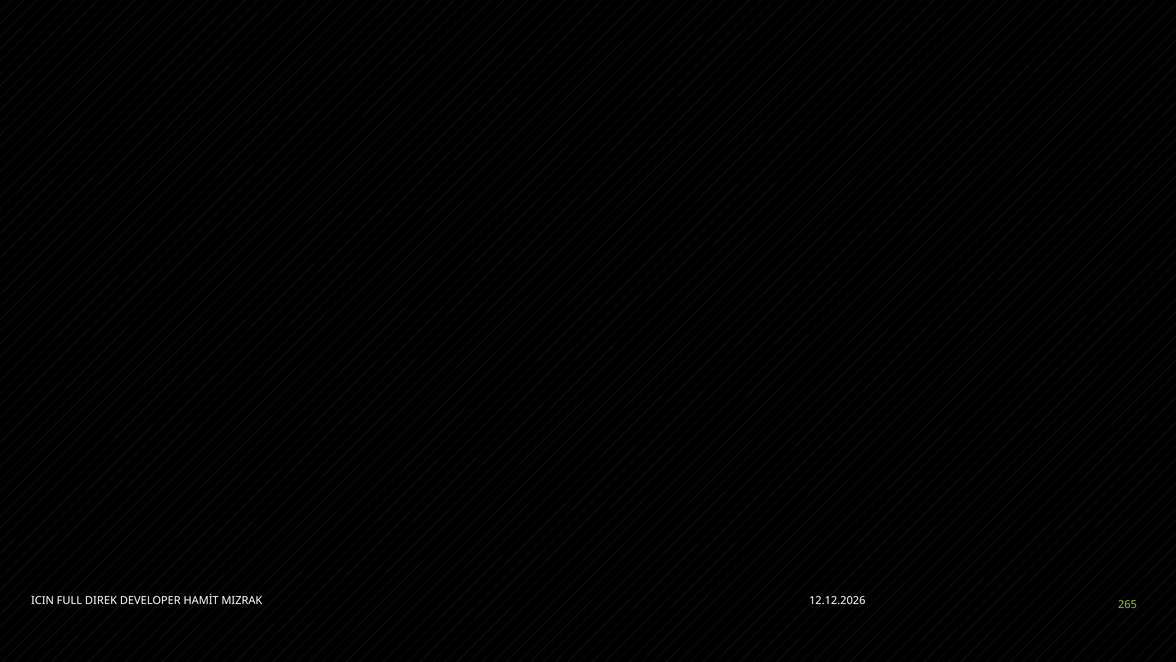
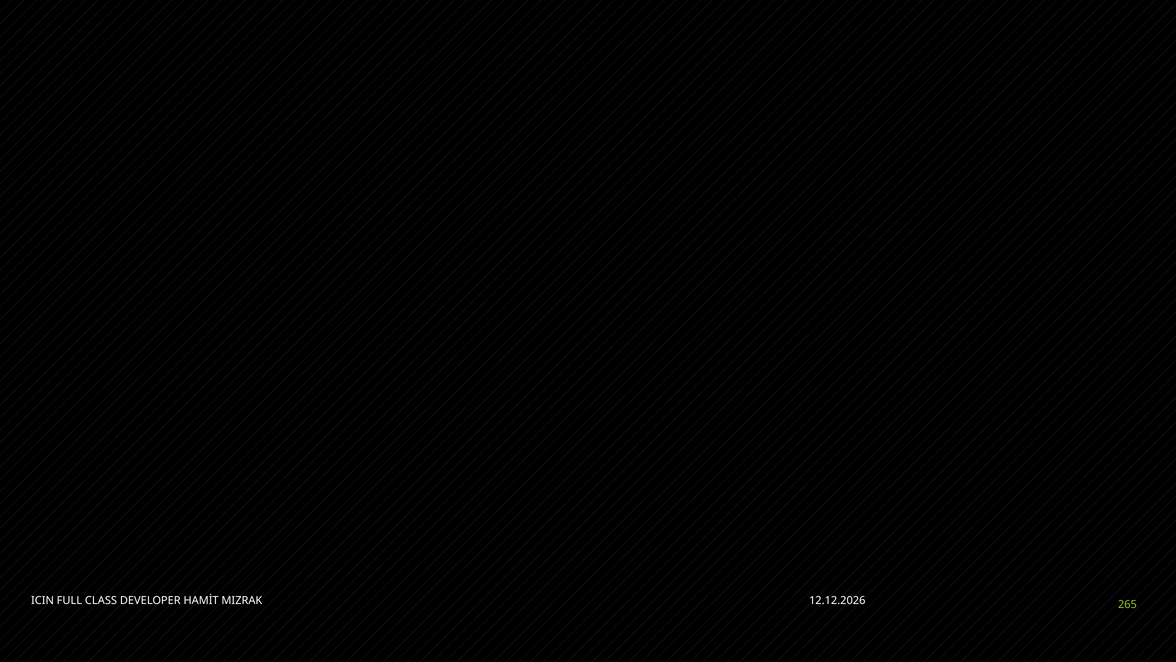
DIREK: DIREK -> CLASS
